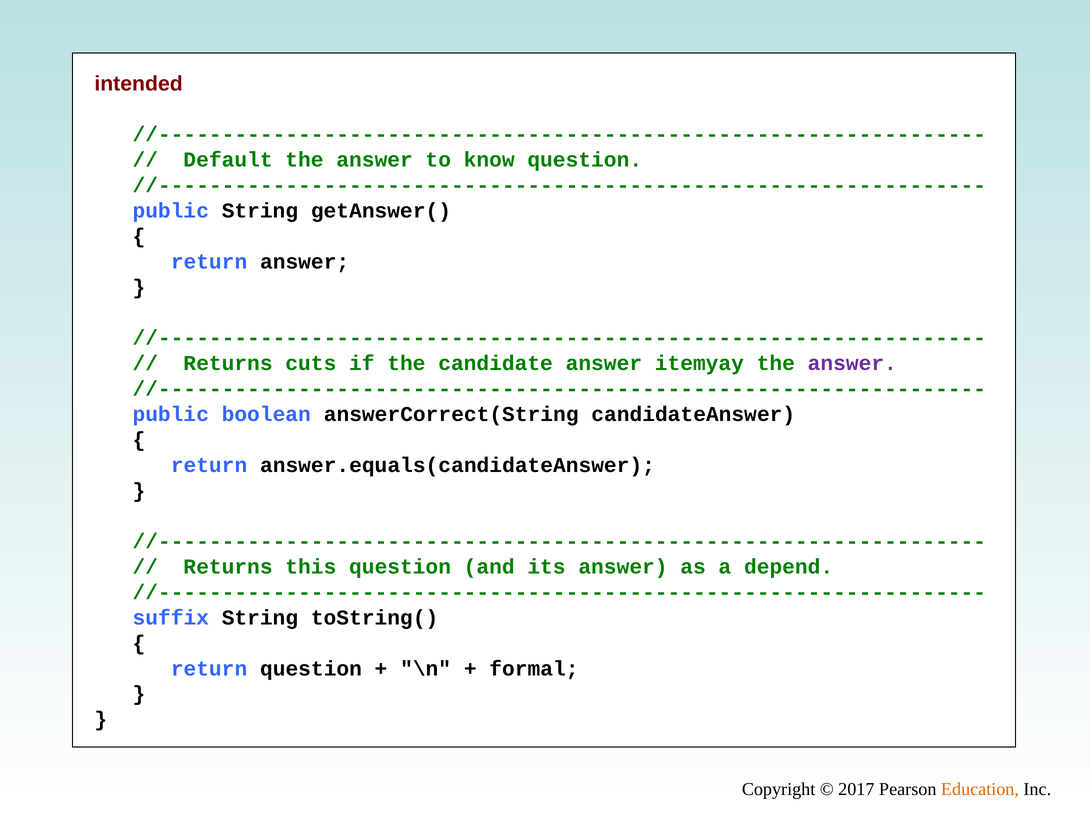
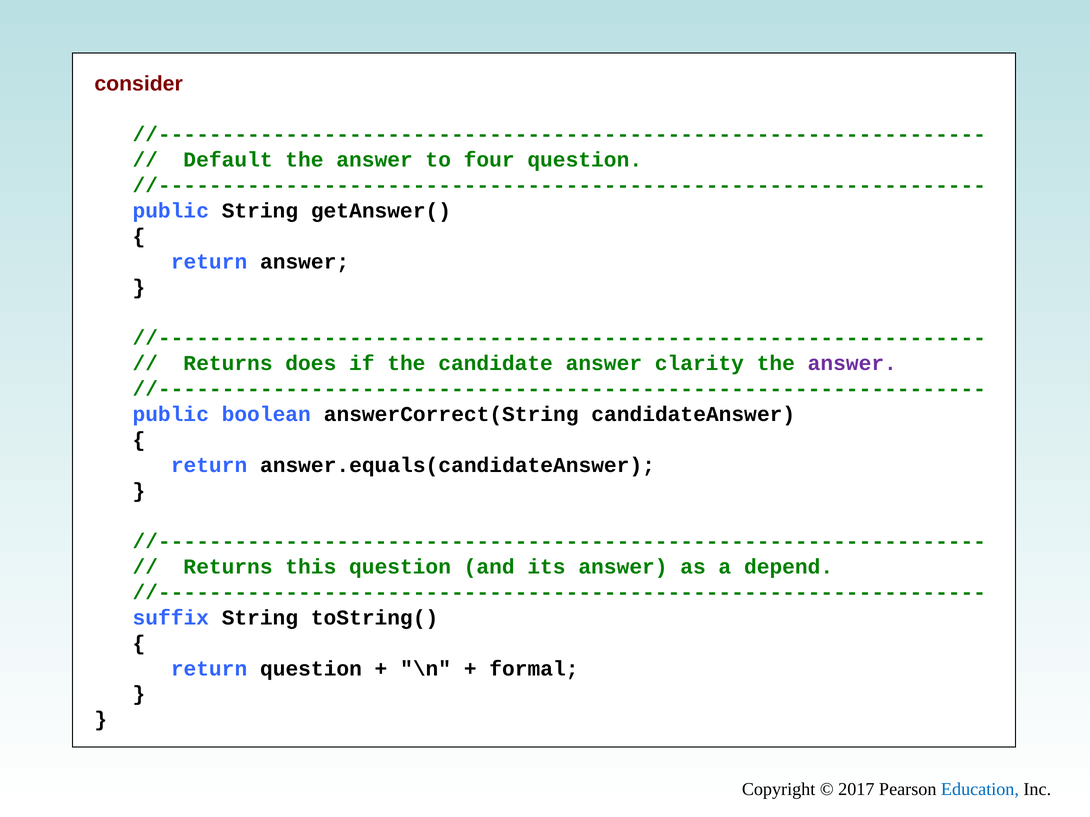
intended: intended -> consider
know: know -> four
cuts: cuts -> does
itemyay: itemyay -> clarity
Education colour: orange -> blue
